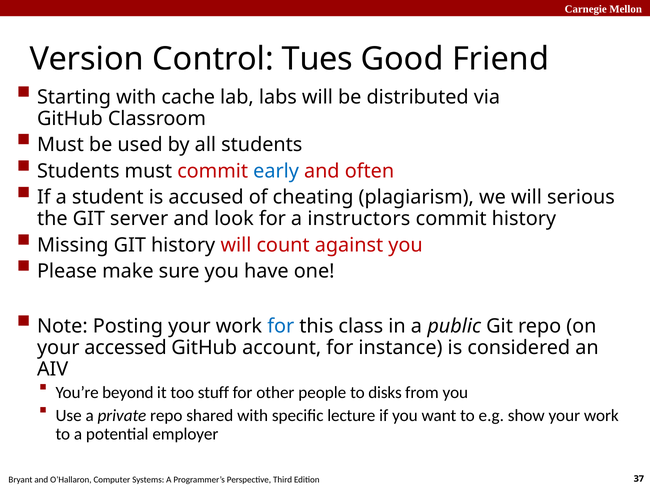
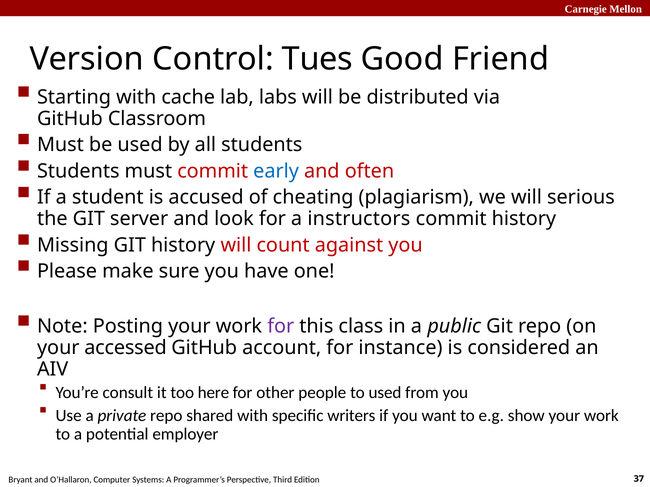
for at (281, 327) colour: blue -> purple
beyond: beyond -> consult
stuff: stuff -> here
to disks: disks -> used
lecture: lecture -> writers
